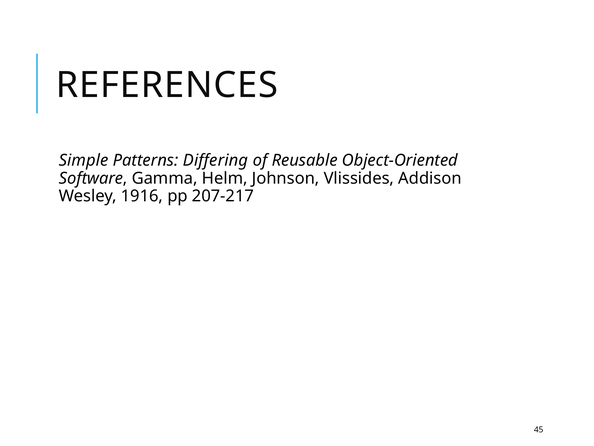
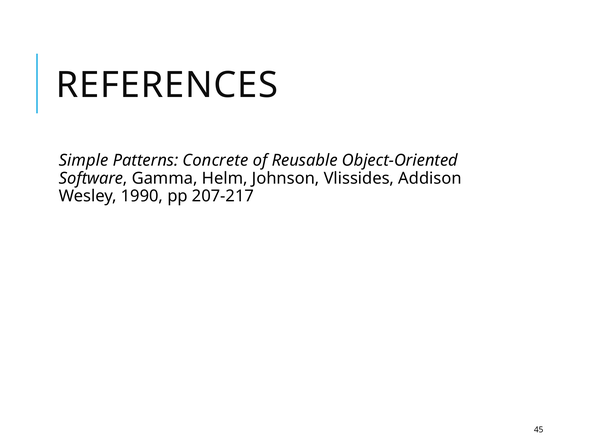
Differing: Differing -> Concrete
1916: 1916 -> 1990
